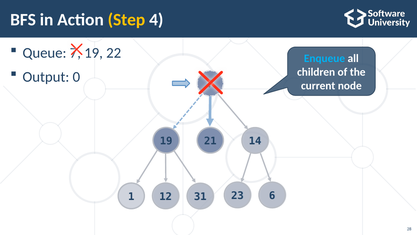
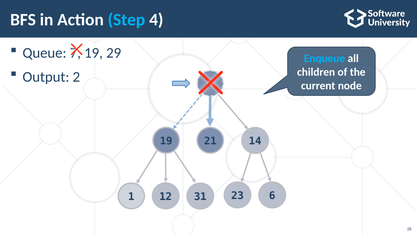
Step colour: yellow -> light blue
22: 22 -> 29
0: 0 -> 2
